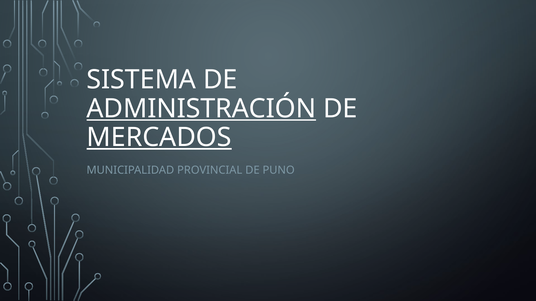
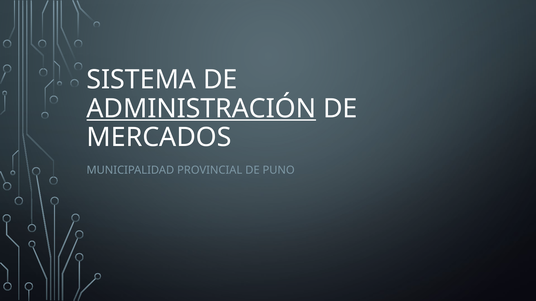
MERCADOS underline: present -> none
